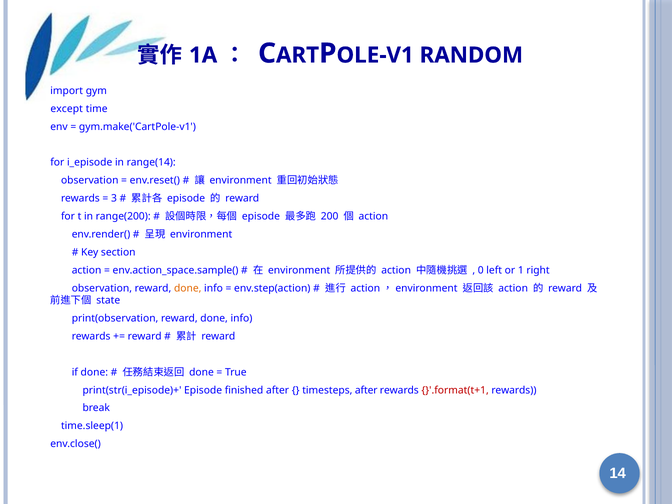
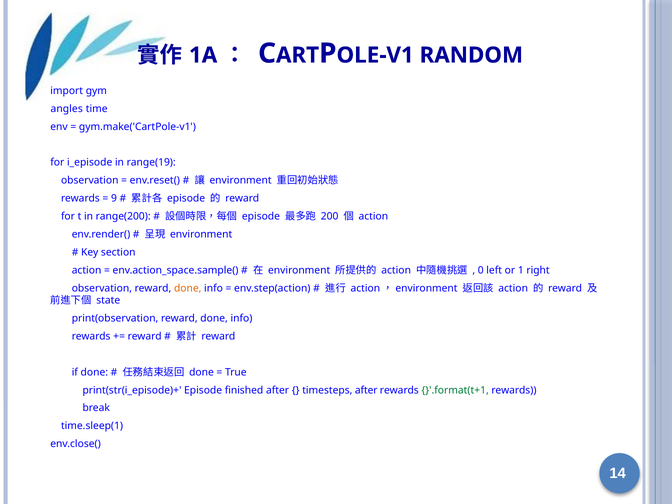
except: except -> angles
range(14: range(14 -> range(19
3: 3 -> 9
}'.format(t+1 colour: red -> green
